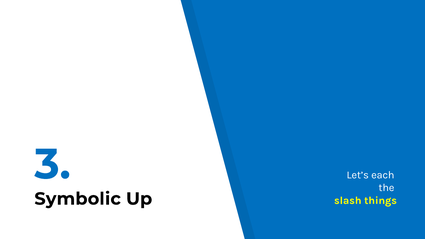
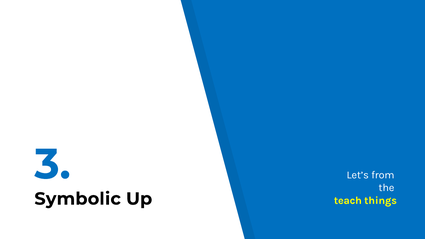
each: each -> from
slash: slash -> teach
